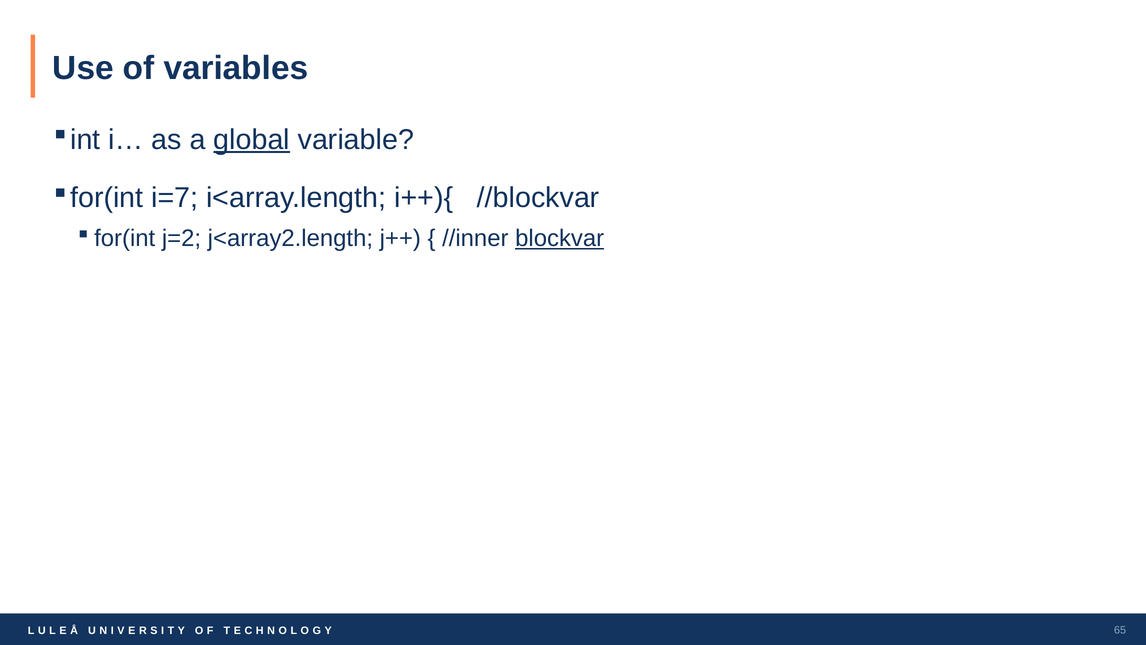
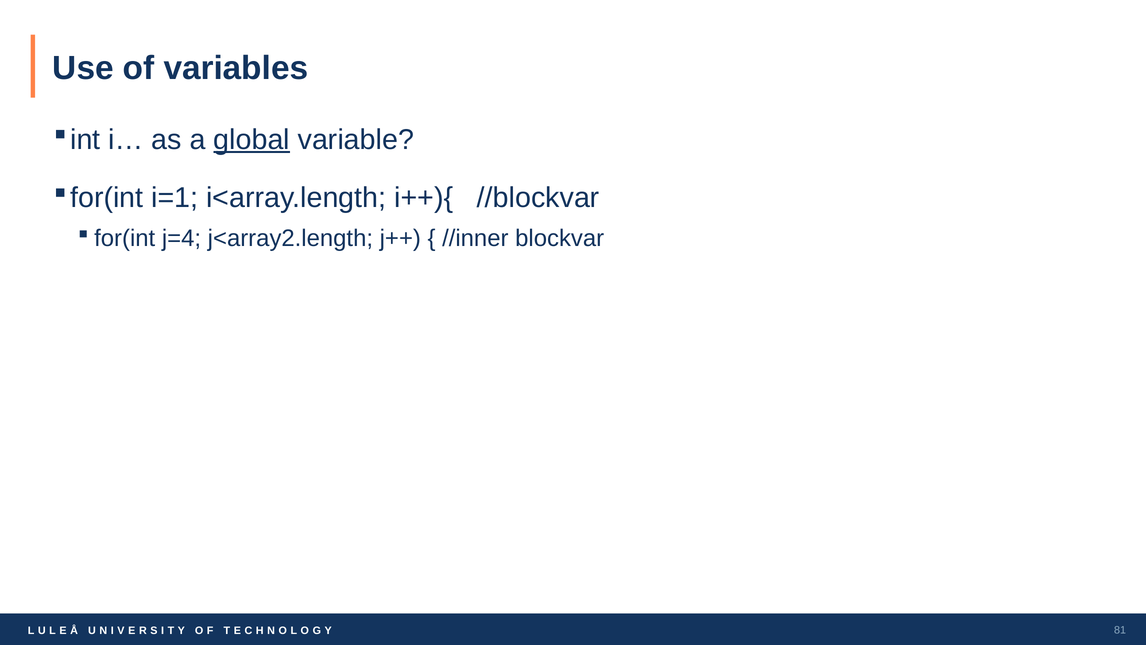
i=7: i=7 -> i=1
j=2: j=2 -> j=4
blockvar underline: present -> none
65: 65 -> 81
